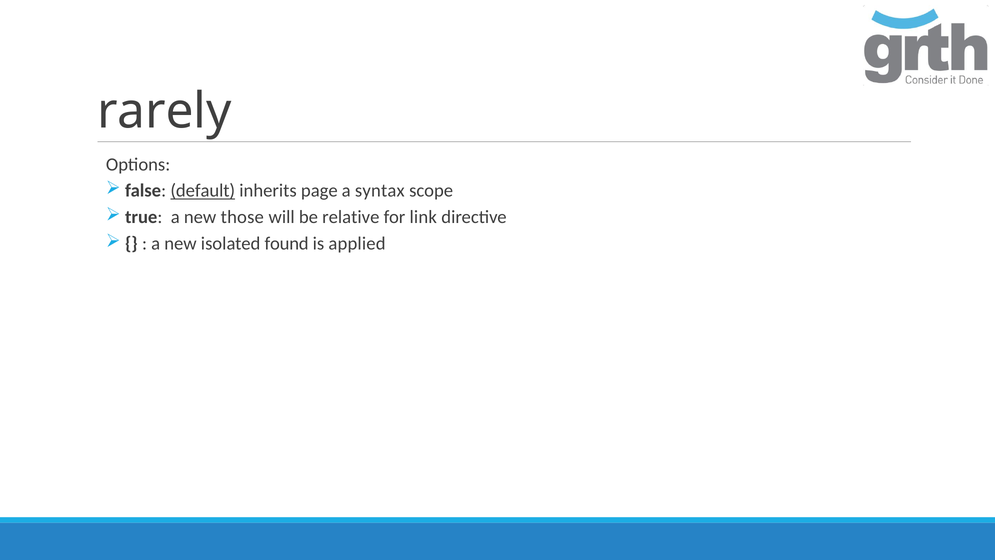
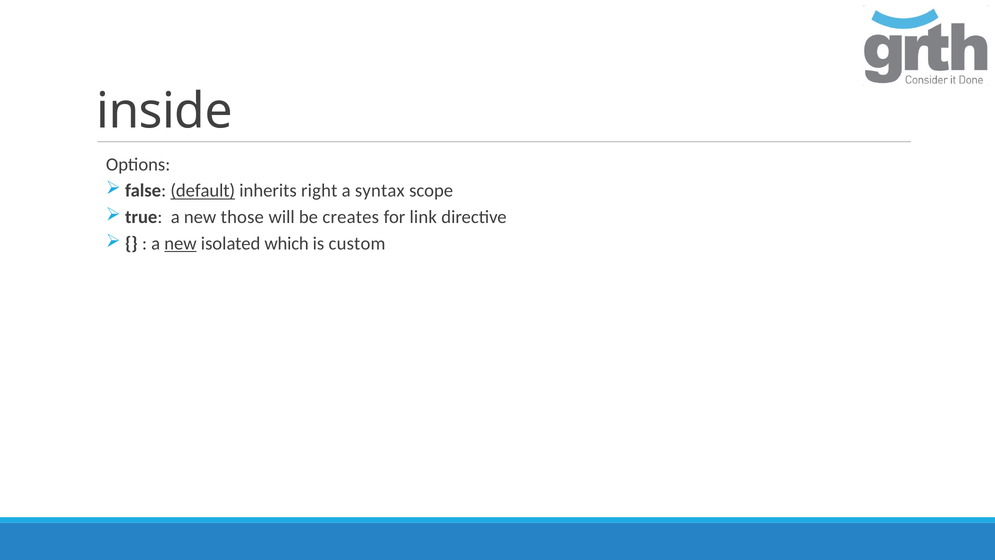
rarely: rarely -> inside
page: page -> right
relative: relative -> creates
new at (180, 243) underline: none -> present
found: found -> which
applied: applied -> custom
